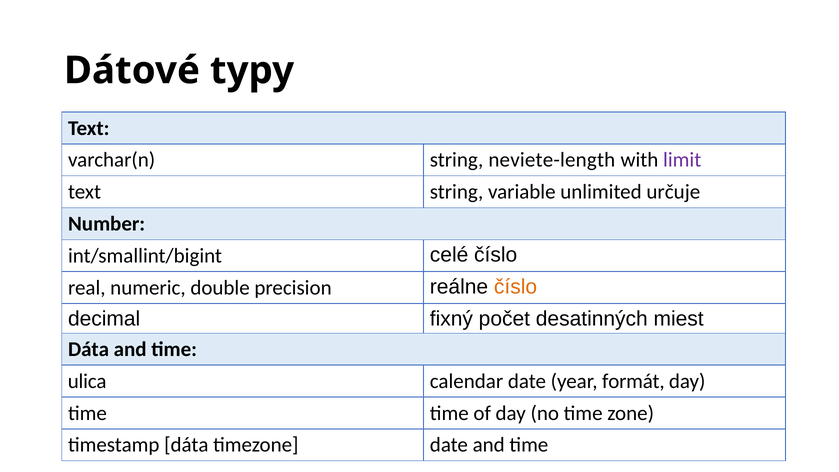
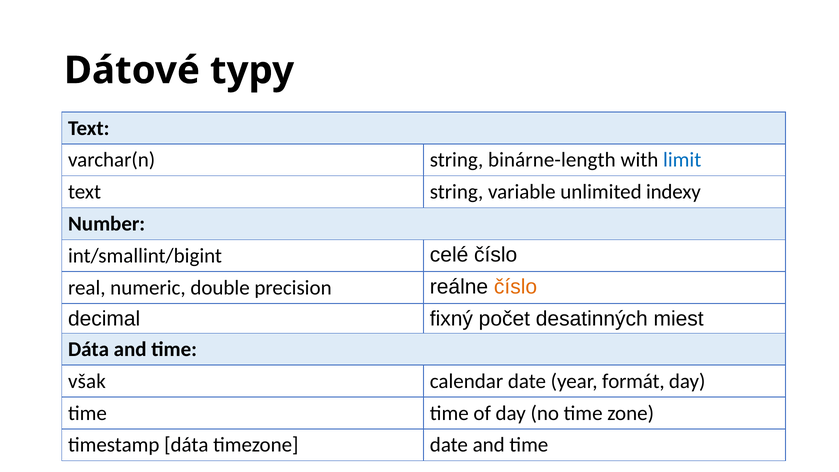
neviete-length: neviete-length -> binárne-length
limit colour: purple -> blue
určuje: určuje -> indexy
ulica: ulica -> však
